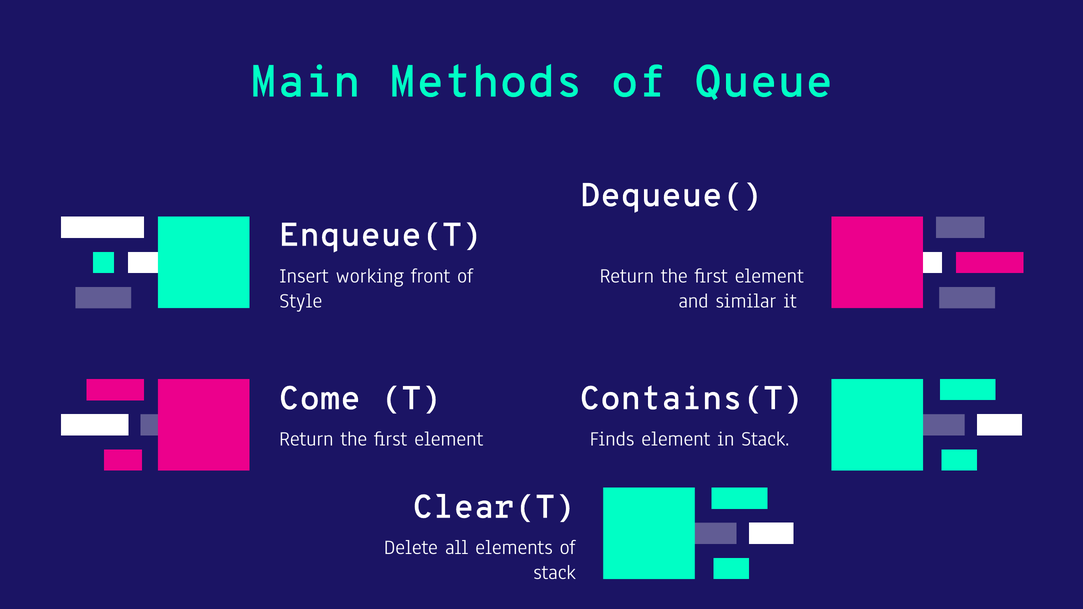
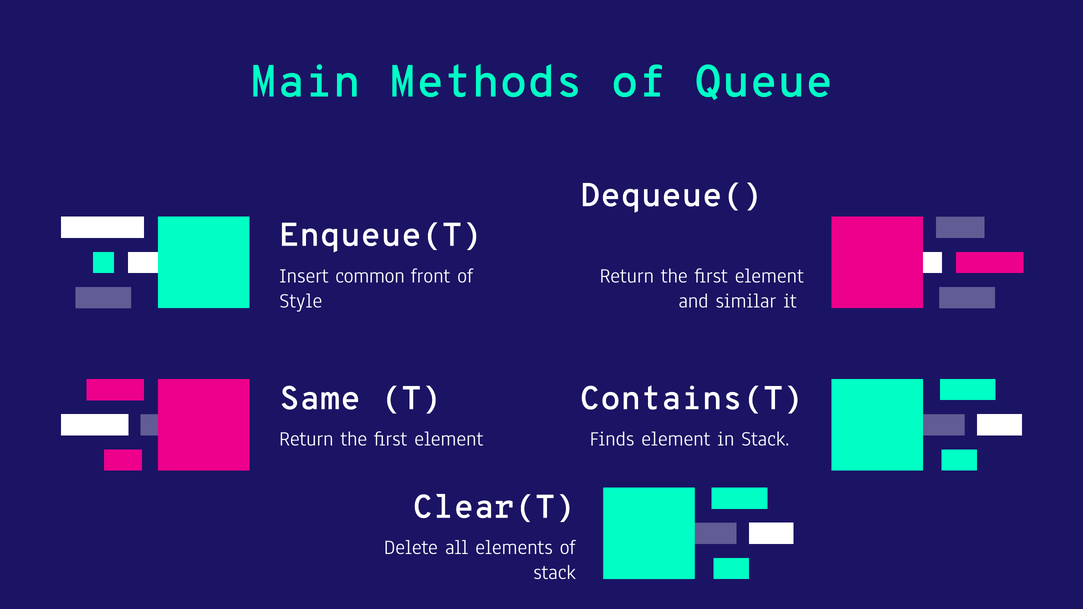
working: working -> common
Come: Come -> Same
